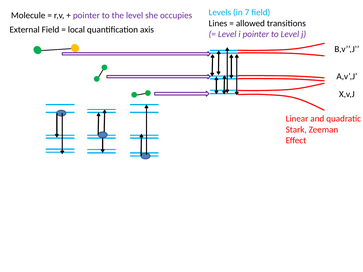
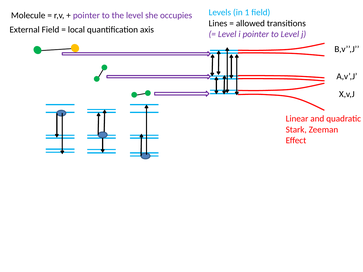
7: 7 -> 1
